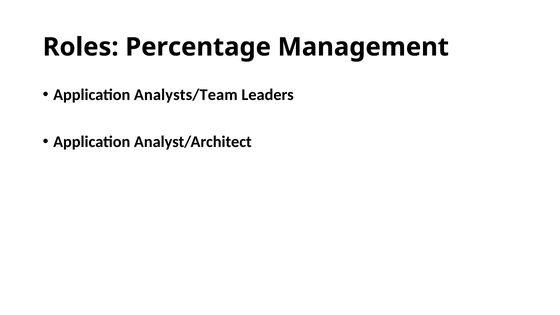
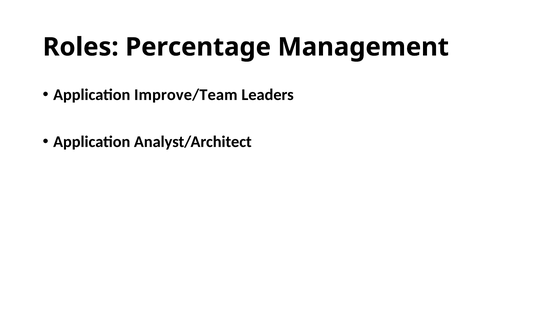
Analysts/Team: Analysts/Team -> Improve/Team
